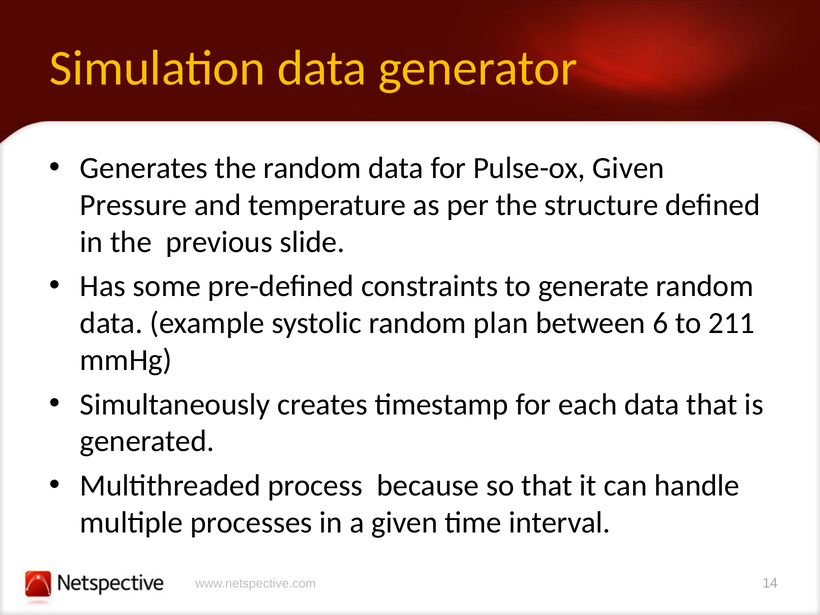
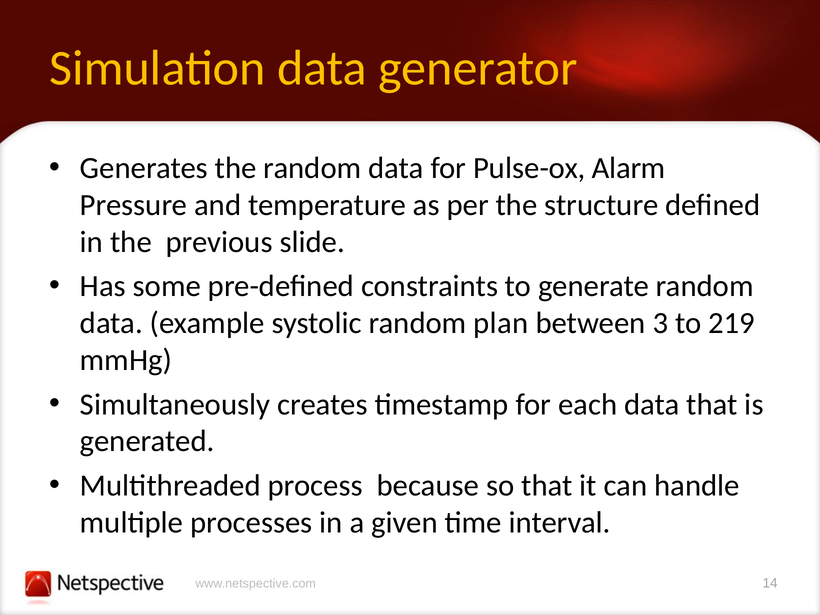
Pulse-ox Given: Given -> Alarm
6: 6 -> 3
211: 211 -> 219
